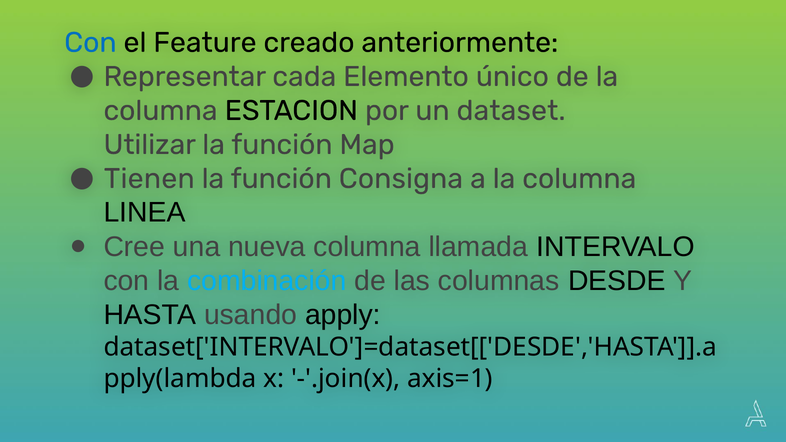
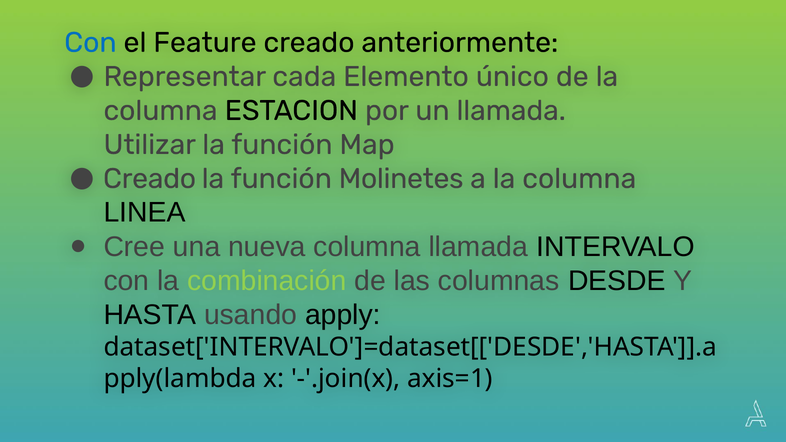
un dataset: dataset -> llamada
Tienen at (149, 179): Tienen -> Creado
Consigna: Consigna -> Molinetes
combinación colour: light blue -> light green
